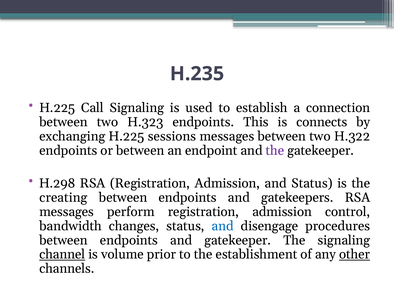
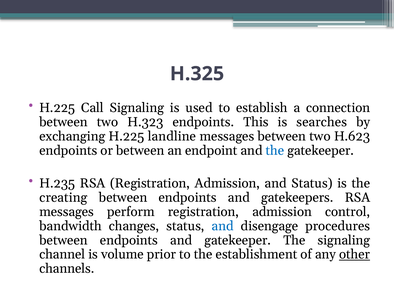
H.235: H.235 -> H.325
connects: connects -> searches
sessions: sessions -> landline
H.322: H.322 -> H.623
the at (275, 150) colour: purple -> blue
H.298: H.298 -> H.235
channel underline: present -> none
